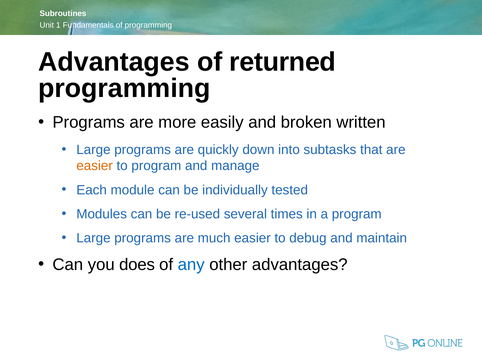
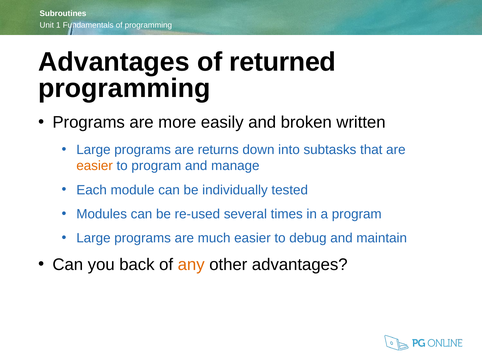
quickly: quickly -> returns
does: does -> back
any colour: blue -> orange
